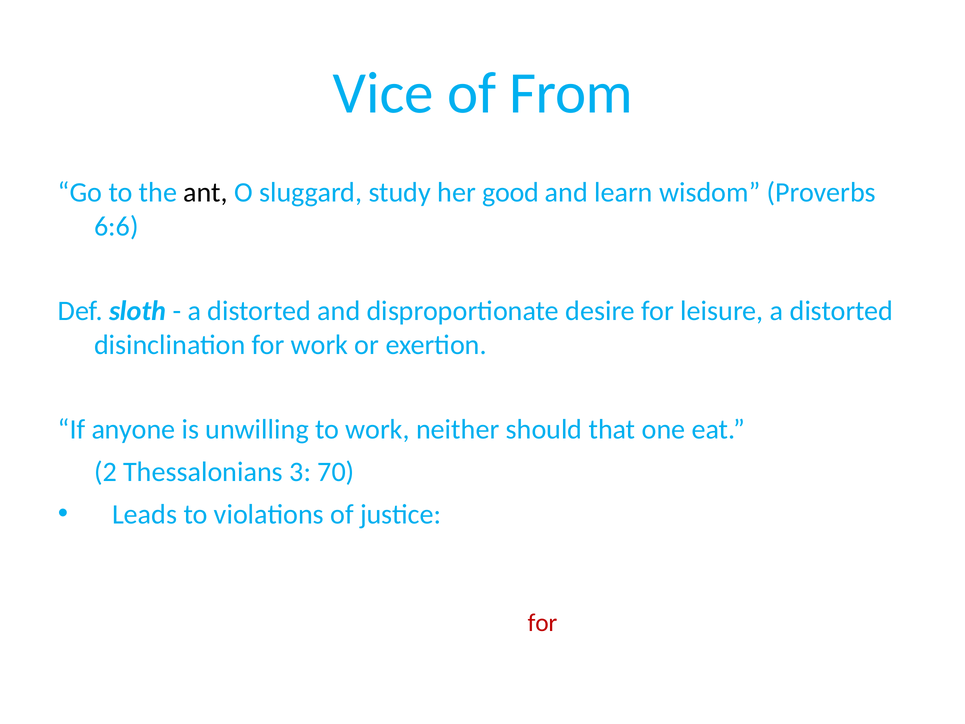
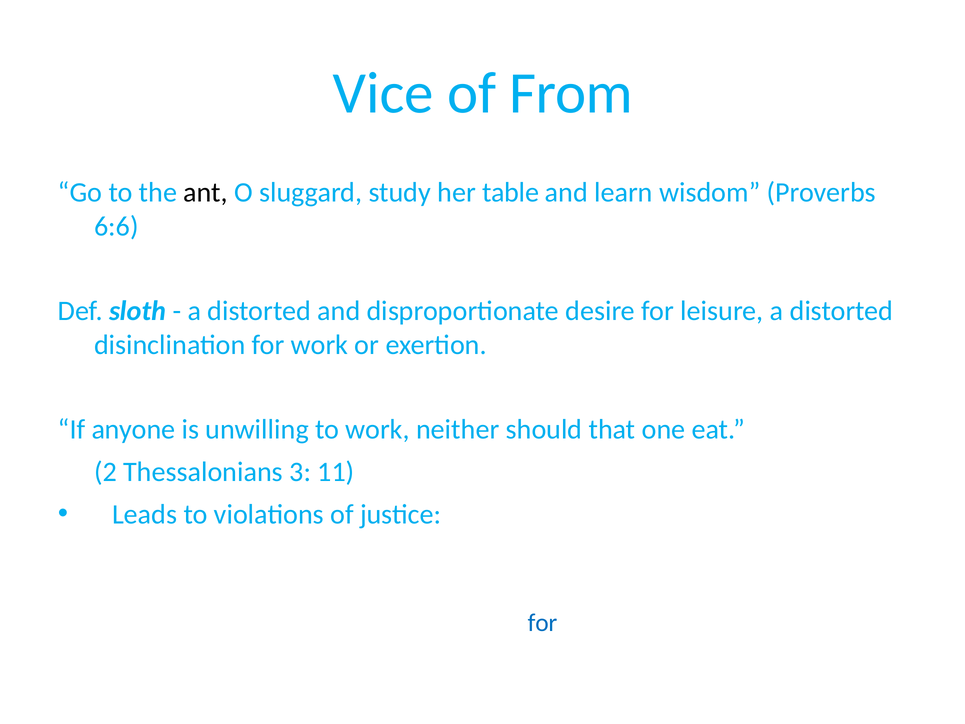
good: good -> table
70: 70 -> 11
for at (543, 622) colour: red -> blue
